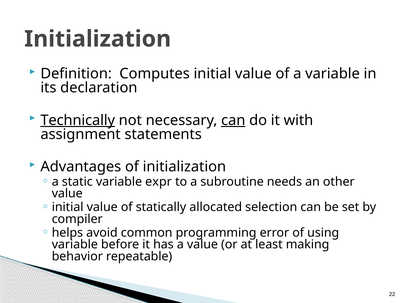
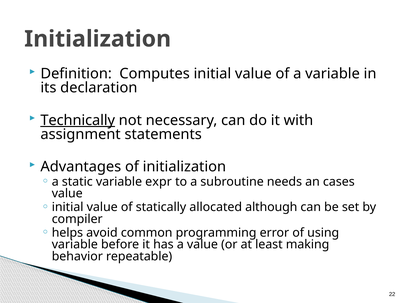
can at (233, 121) underline: present -> none
other: other -> cases
selection: selection -> although
